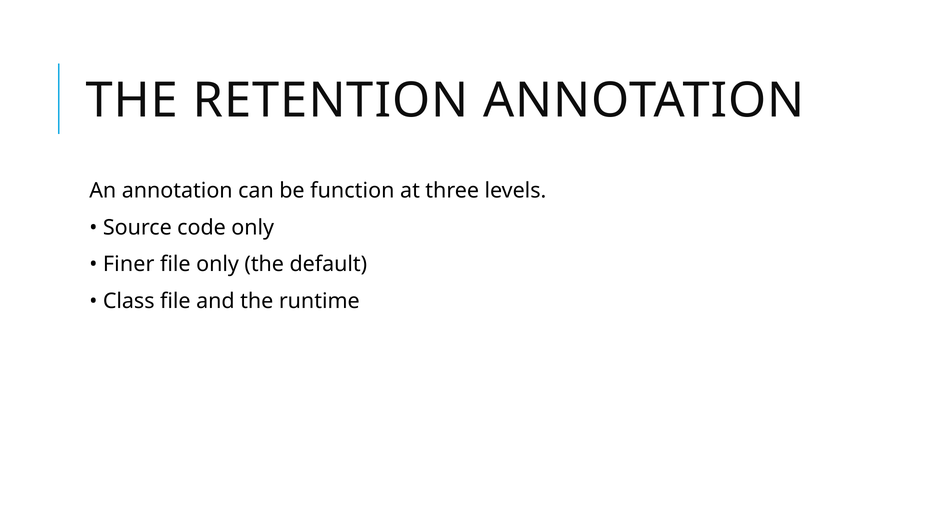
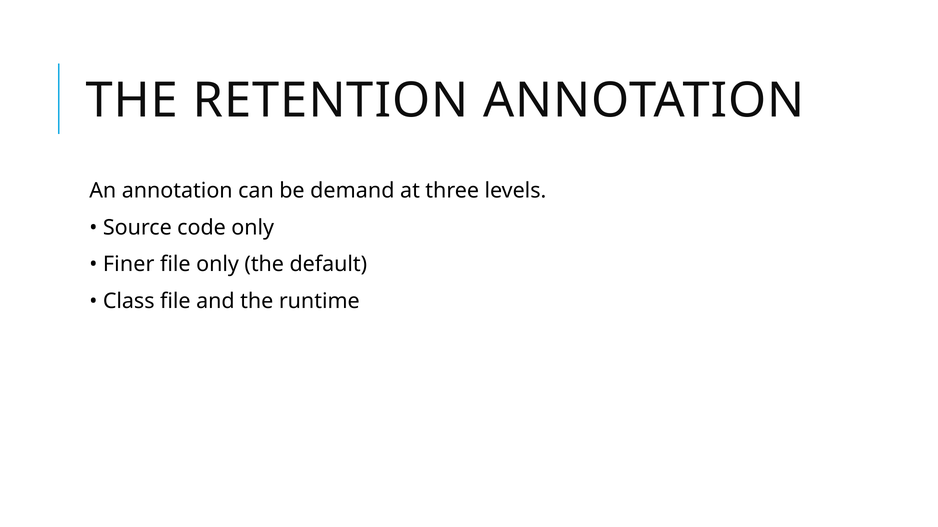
function: function -> demand
